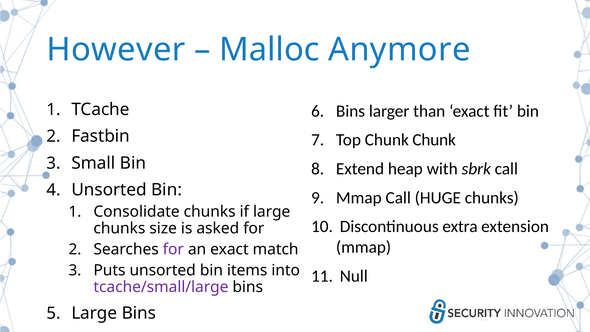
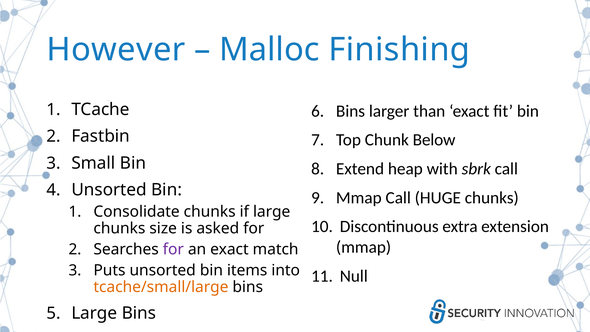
Anymore: Anymore -> Finishing
Chunk Chunk: Chunk -> Below
tcache/small/large colour: purple -> orange
